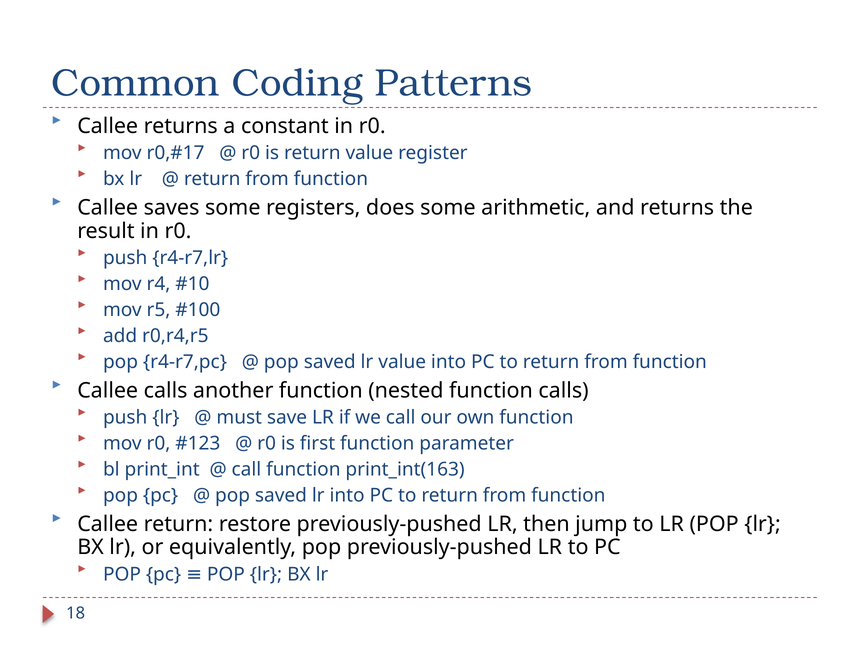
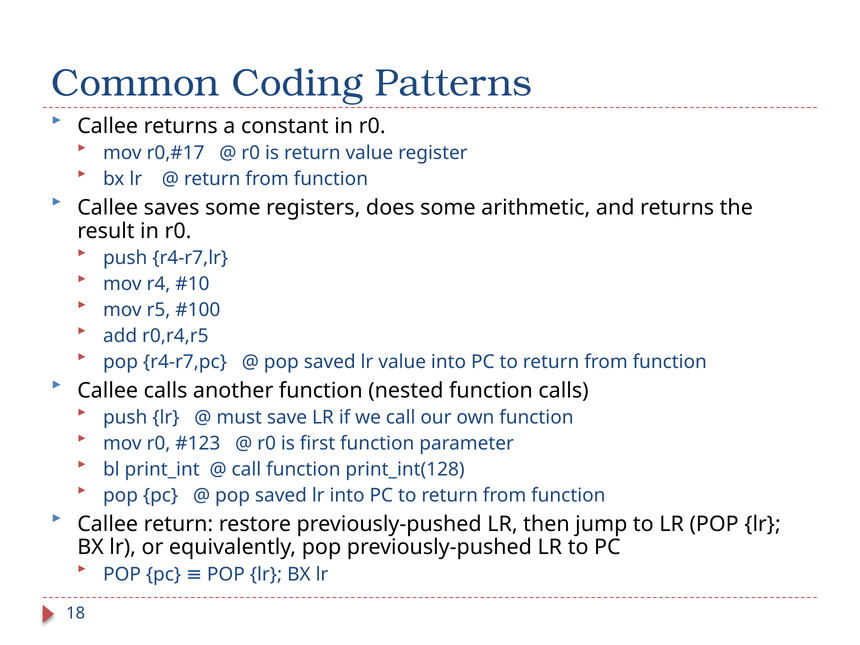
print_int(163: print_int(163 -> print_int(128
